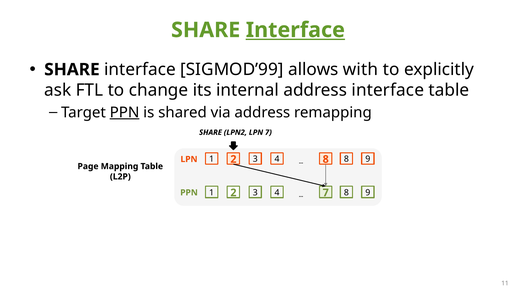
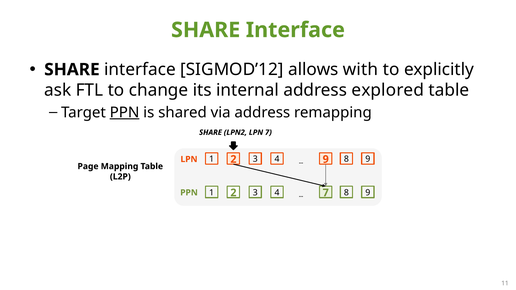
Interface at (295, 30) underline: present -> none
SIGMOD’99: SIGMOD’99 -> SIGMOD’12
address interface: interface -> explored
4 8: 8 -> 9
